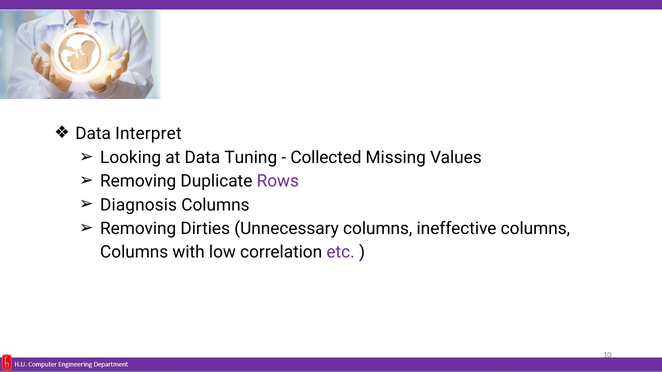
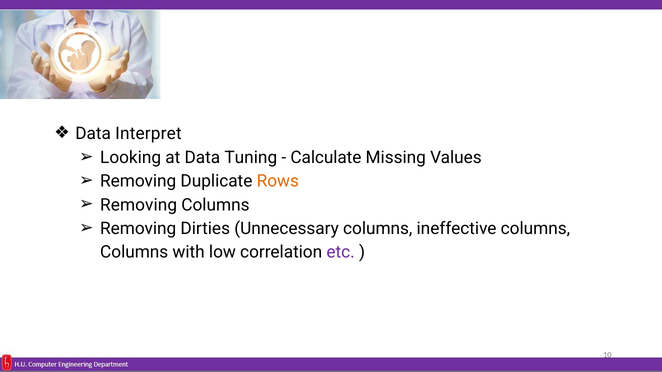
Collected: Collected -> Calculate
Rows colour: purple -> orange
Diagnosis at (139, 205): Diagnosis -> Removing
